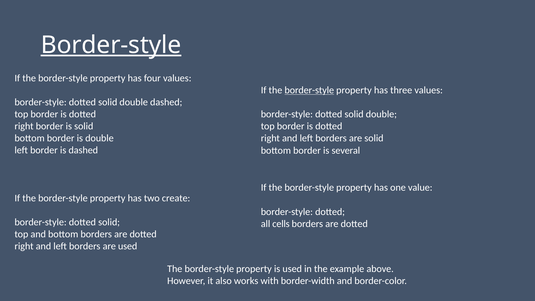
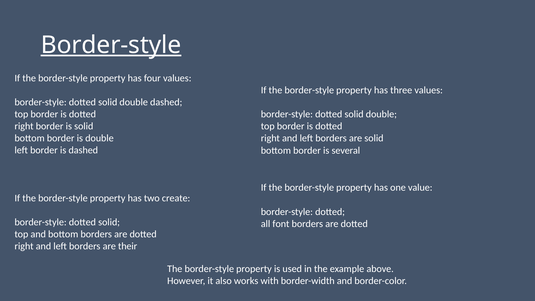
border-style at (309, 90) underline: present -> none
cells: cells -> font
are used: used -> their
